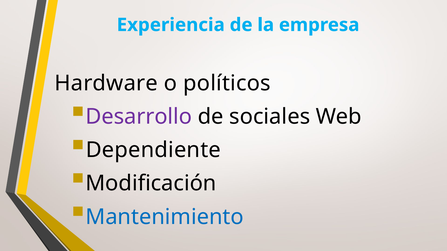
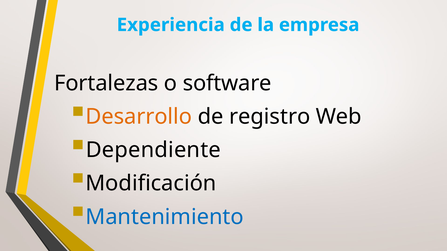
Hardware: Hardware -> Fortalezas
políticos: políticos -> software
Desarrollo colour: purple -> orange
sociales: sociales -> registro
